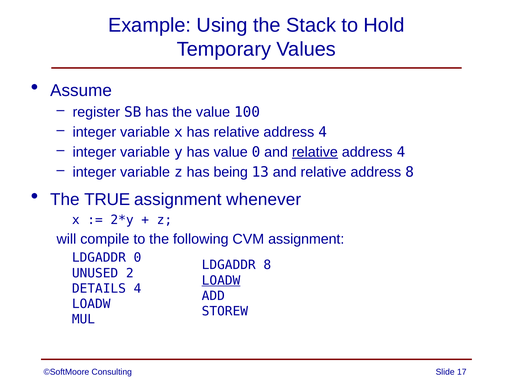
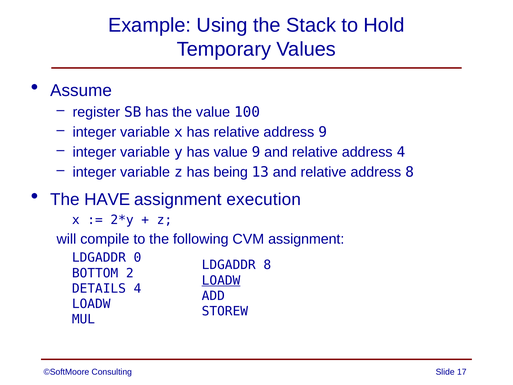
has relative address 4: 4 -> 9
value 0: 0 -> 9
relative at (315, 152) underline: present -> none
TRUE: TRUE -> HAVE
whenever: whenever -> execution
UNUSED: UNUSED -> BOTTOM
